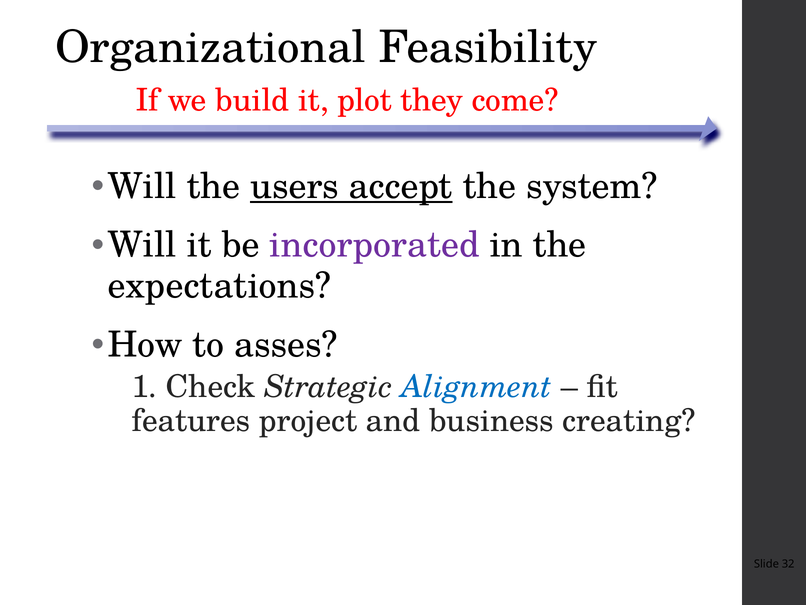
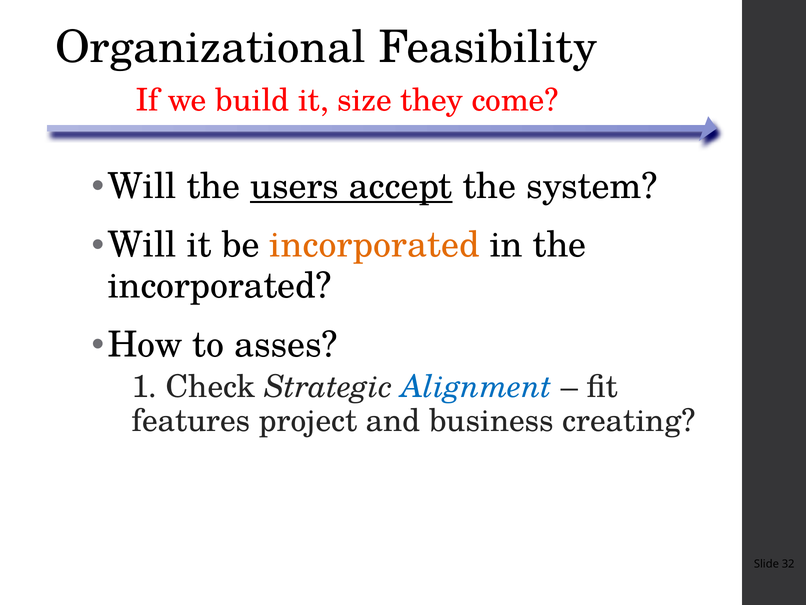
plot: plot -> size
incorporated at (375, 245) colour: purple -> orange
expectations at (219, 286): expectations -> incorporated
